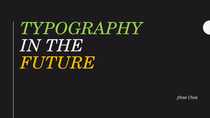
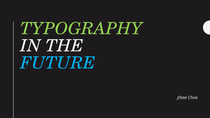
FUTURE colour: yellow -> light blue
